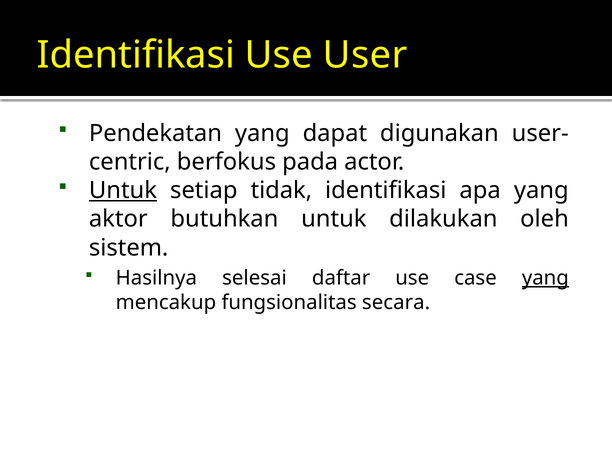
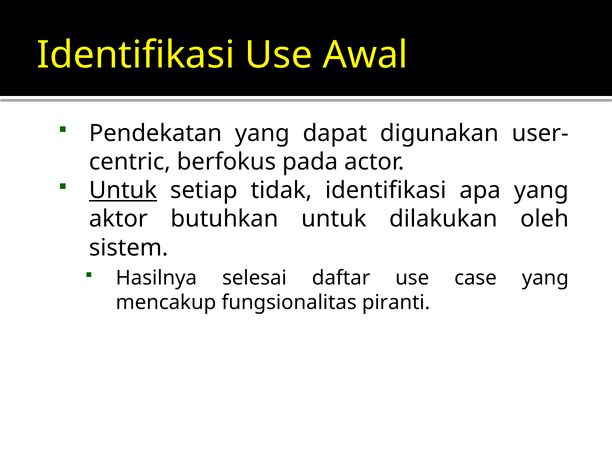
User: User -> Awal
yang at (545, 278) underline: present -> none
secara: secara -> piranti
